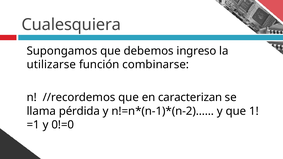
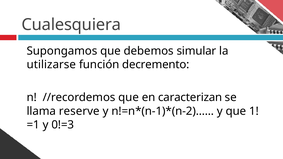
ingreso: ingreso -> simular
combinarse: combinarse -> decremento
pérdida: pérdida -> reserve
0!=0: 0!=0 -> 0!=3
